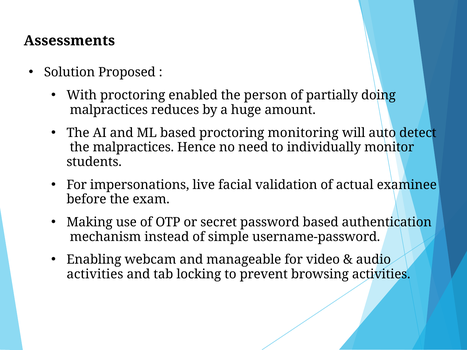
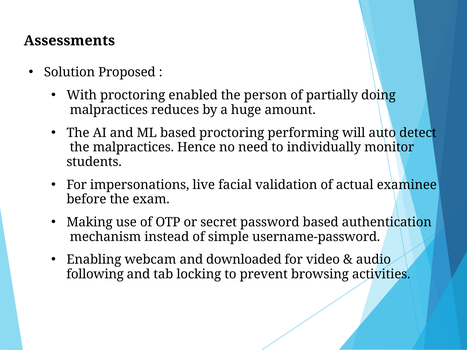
monitoring: monitoring -> performing
manageable: manageable -> downloaded
activities at (95, 275): activities -> following
